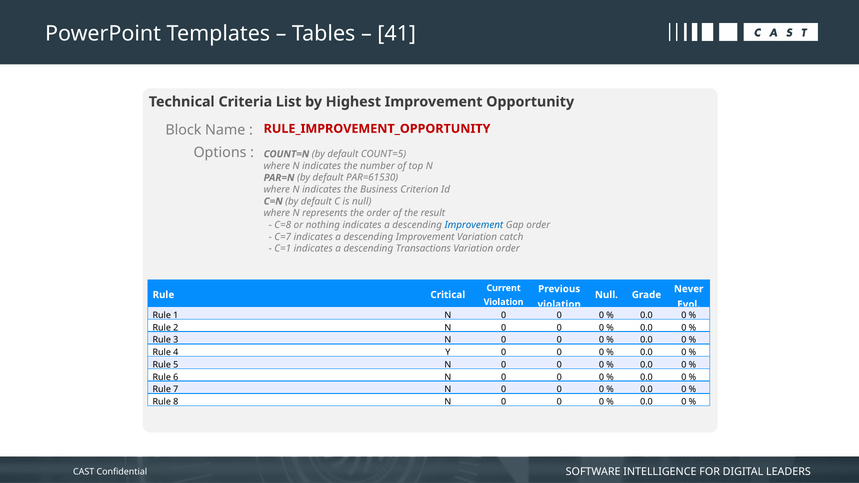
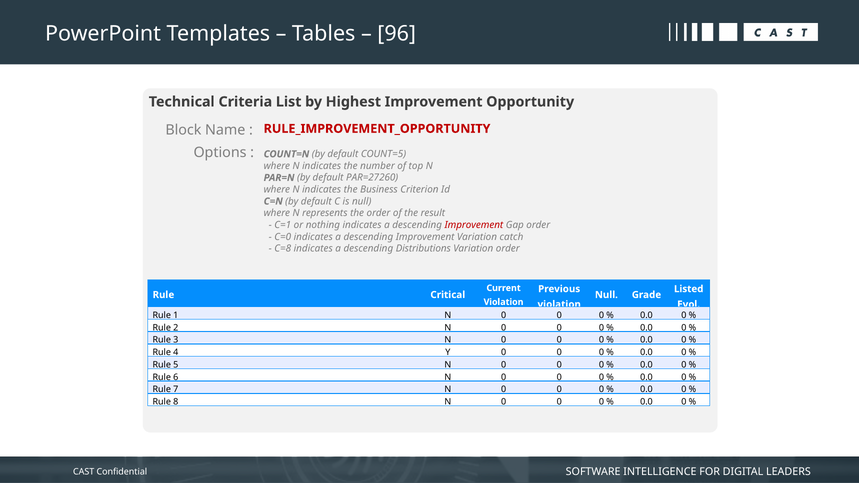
41: 41 -> 96
PAR=61530: PAR=61530 -> PAR=27260
C=8: C=8 -> C=1
Improvement at (474, 225) colour: blue -> red
C=7: C=7 -> C=0
C=1: C=1 -> C=8
Transactions: Transactions -> Distributions
Never: Never -> Listed
